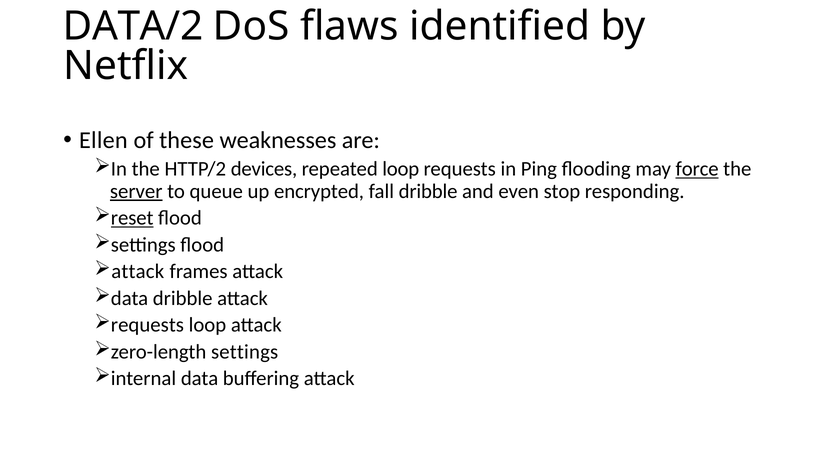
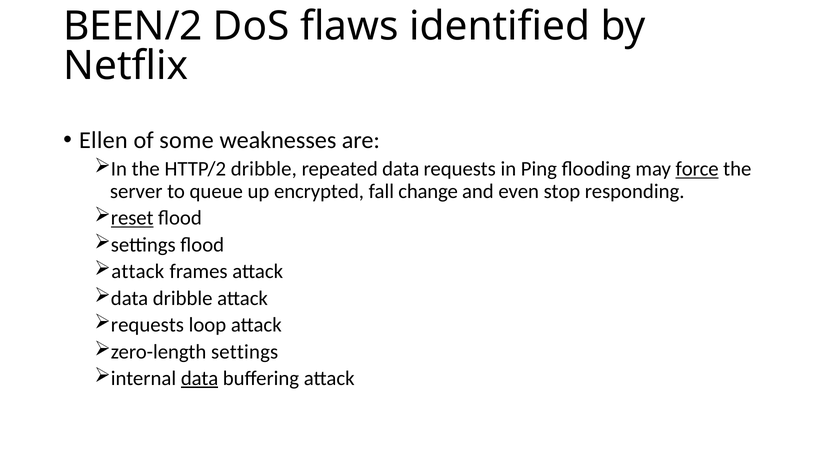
DATA/2: DATA/2 -> BEEN/2
these: these -> some
HTTP/2 devices: devices -> dribble
repeated loop: loop -> data
server underline: present -> none
fall dribble: dribble -> change
data at (200, 378) underline: none -> present
